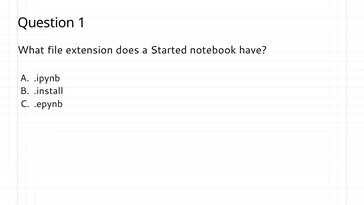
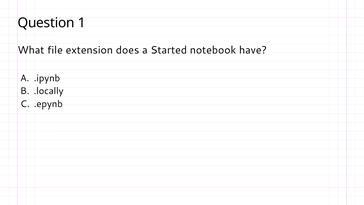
.install: .install -> .locally
